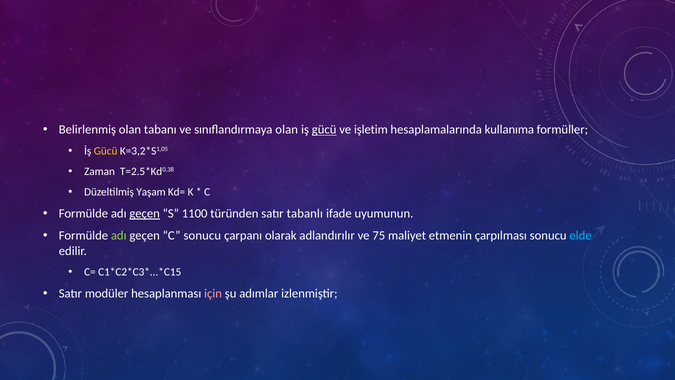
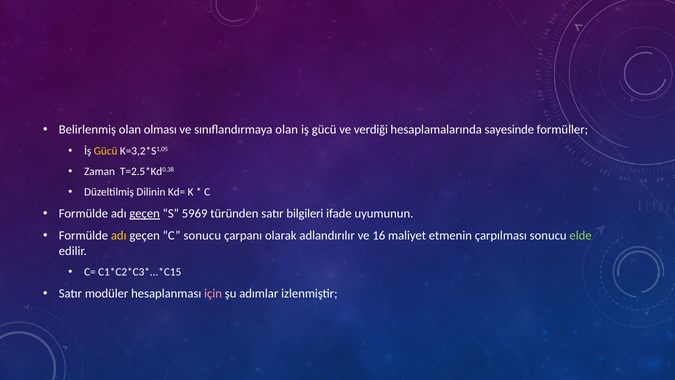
tabanı: tabanı -> olması
gücü at (324, 130) underline: present -> none
işletim: işletim -> verdiği
kullanıma: kullanıma -> sayesinde
Yaşam: Yaşam -> Dilinin
1100: 1100 -> 5969
tabanlı: tabanlı -> bilgileri
adı at (119, 236) colour: light green -> yellow
75: 75 -> 16
elde colour: light blue -> light green
